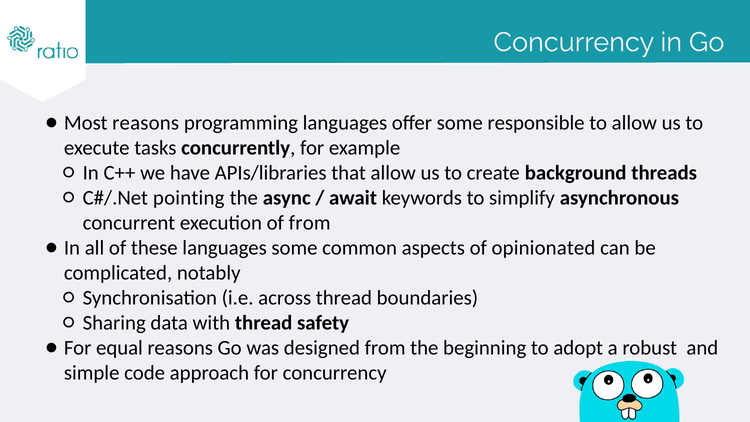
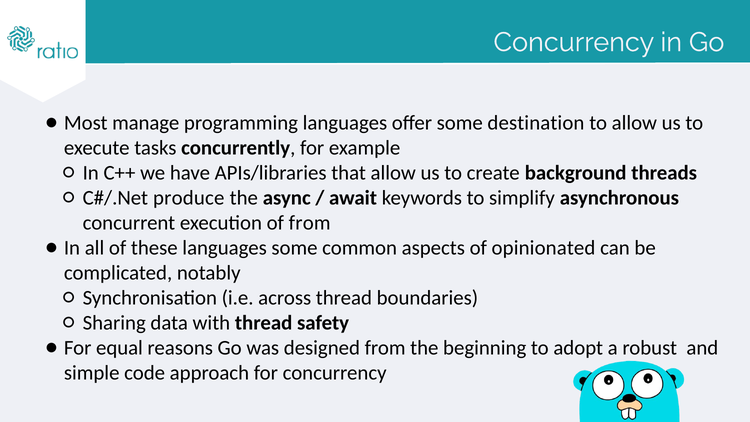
Most reasons: reasons -> manage
responsible: responsible -> destination
pointing: pointing -> produce
